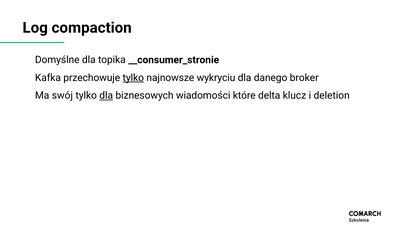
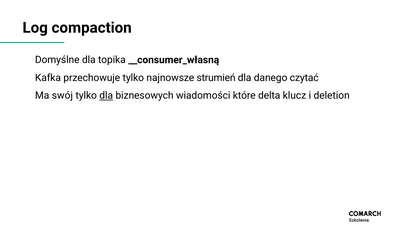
__consumer_stronie: __consumer_stronie -> __consumer_własną
tylko at (133, 78) underline: present -> none
wykryciu: wykryciu -> strumień
broker: broker -> czytać
